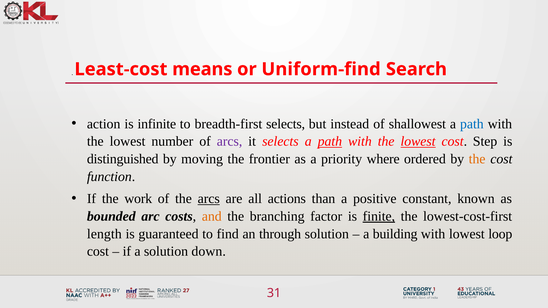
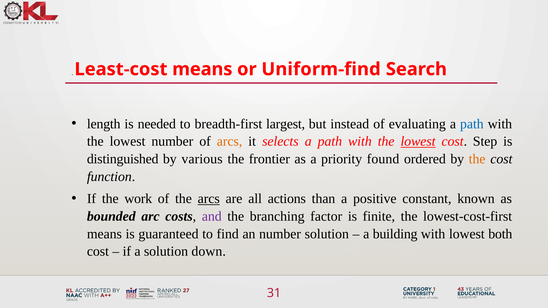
action: action -> length
infinite: infinite -> needed
breadth-first selects: selects -> largest
shallowest: shallowest -> evaluating
arcs at (230, 142) colour: purple -> orange
path at (330, 142) underline: present -> none
moving: moving -> various
where: where -> found
and colour: orange -> purple
finite underline: present -> none
length at (104, 234): length -> means
an through: through -> number
loop: loop -> both
